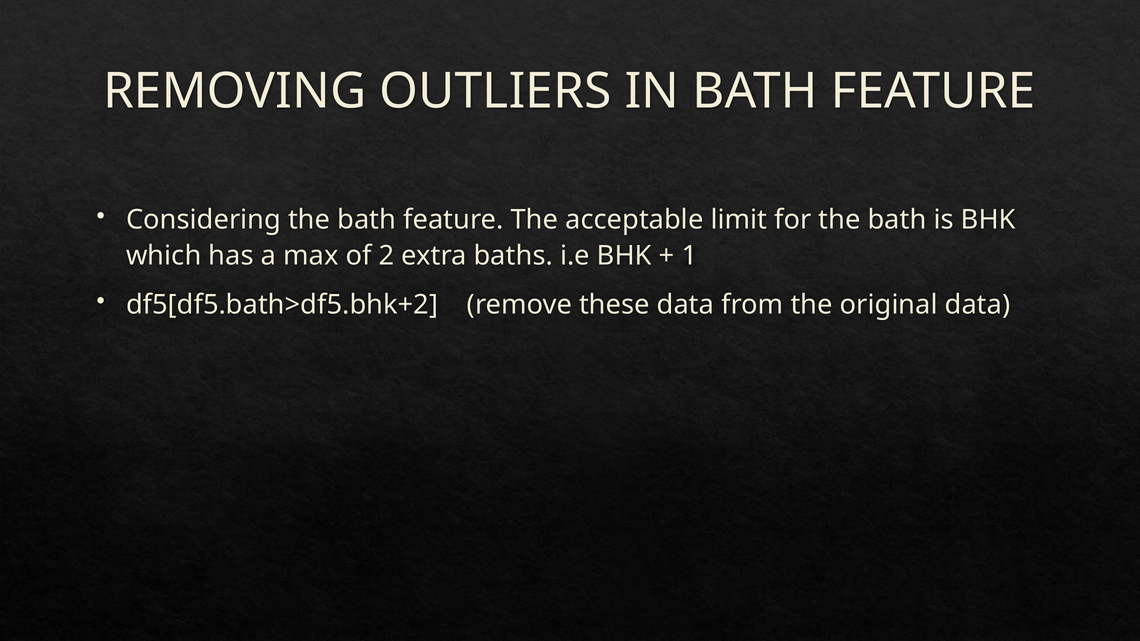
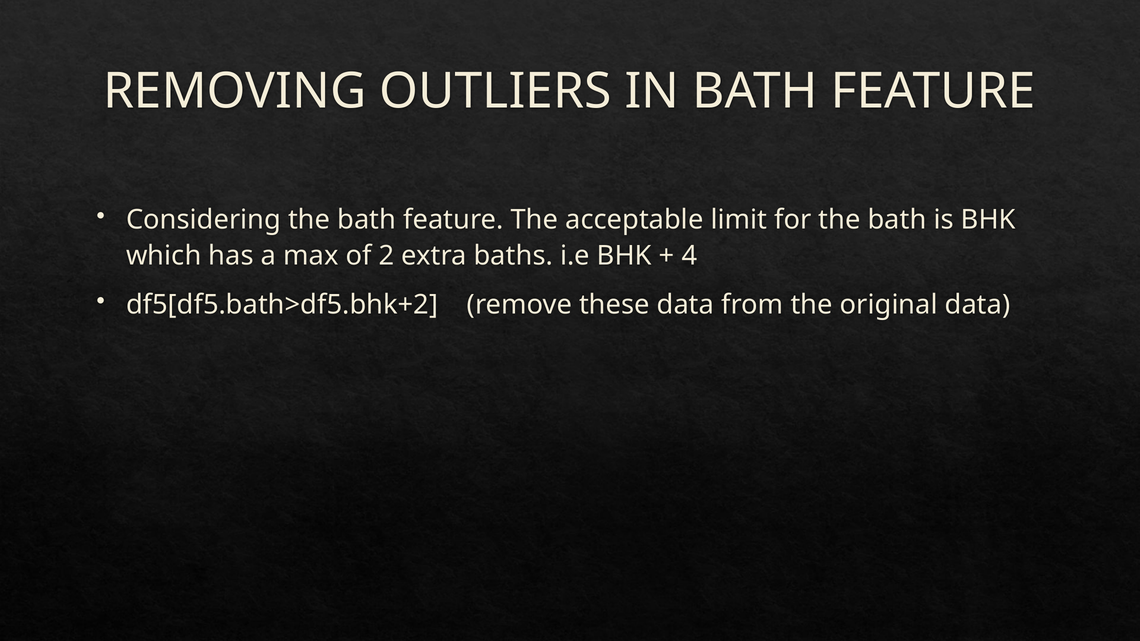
1: 1 -> 4
